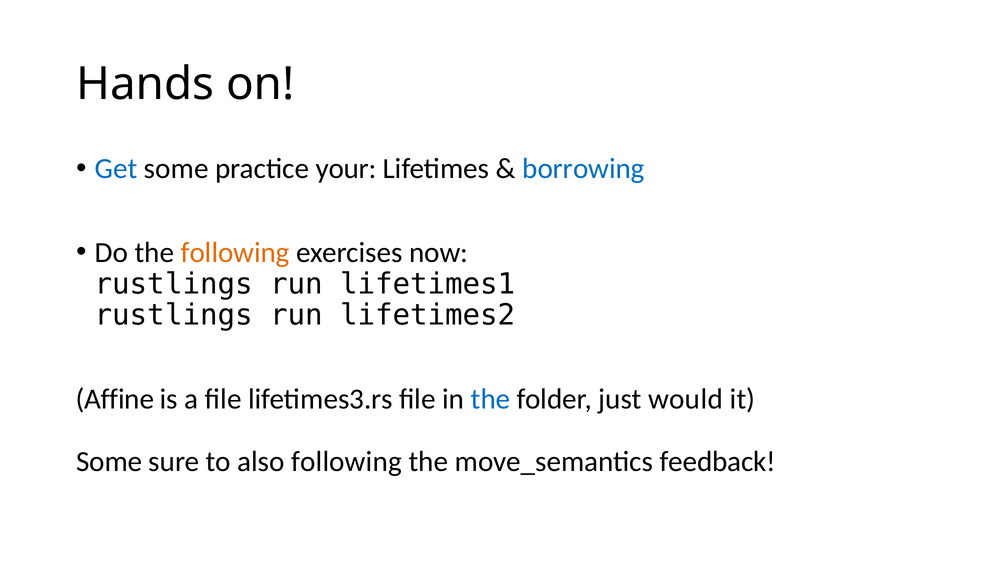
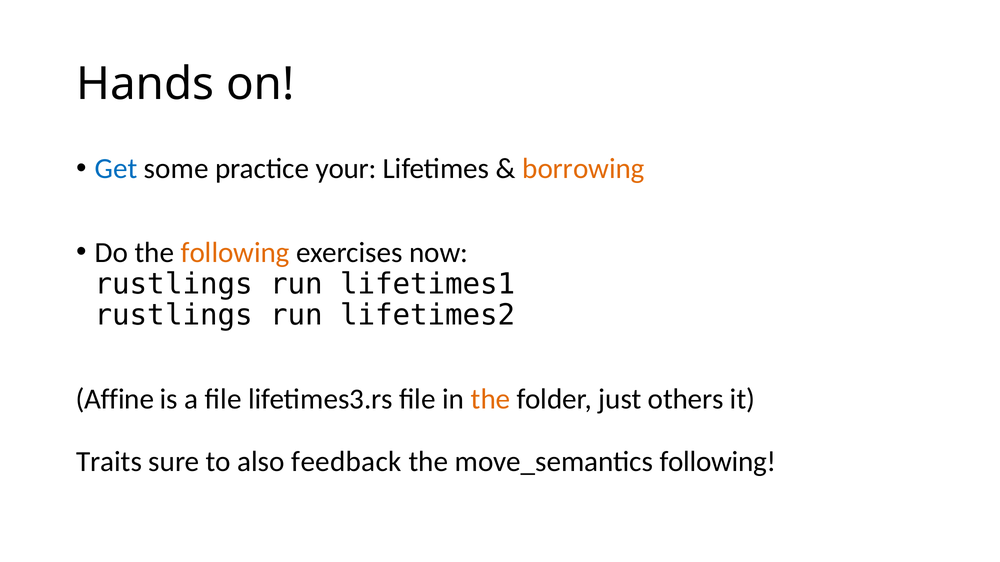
borrowing colour: blue -> orange
the at (491, 399) colour: blue -> orange
would: would -> others
Some at (109, 462): Some -> Traits
also following: following -> feedback
move_semantics feedback: feedback -> following
